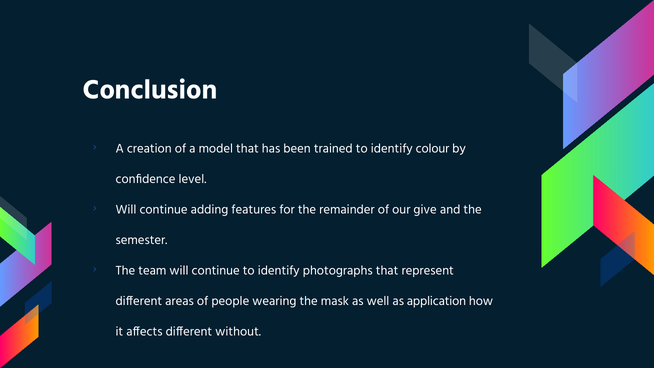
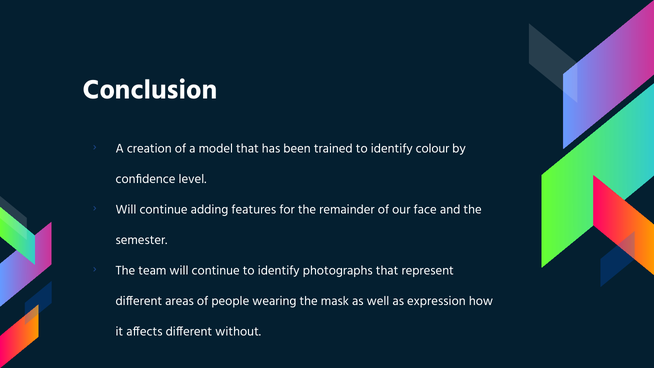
give: give -> face
application: application -> expression
